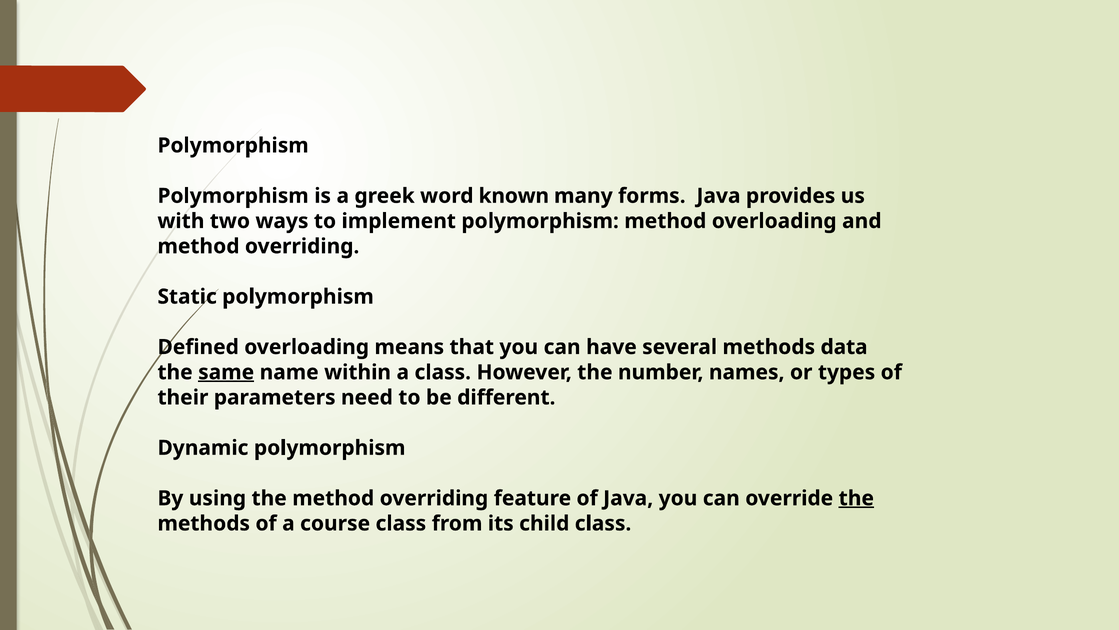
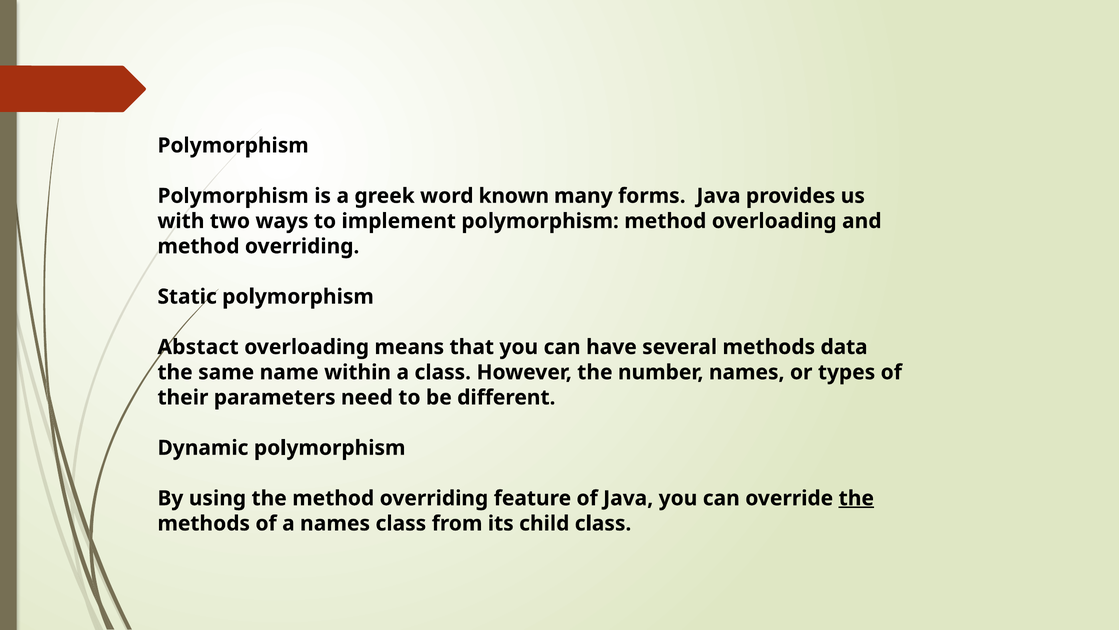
Defined: Defined -> Abstact
same underline: present -> none
a course: course -> names
